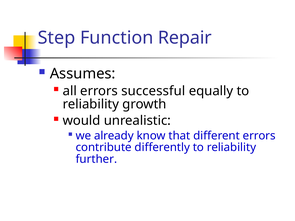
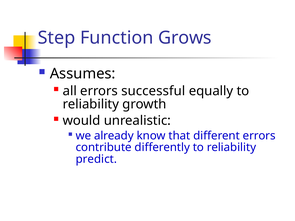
Repair: Repair -> Grows
further: further -> predict
